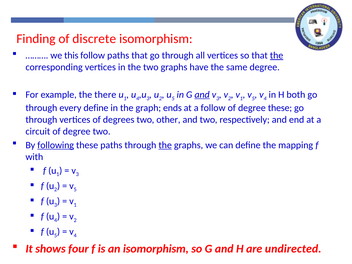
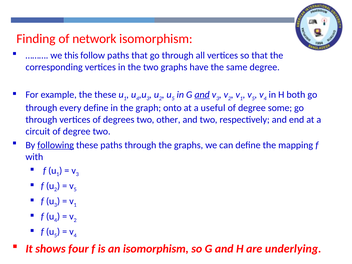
discrete: discrete -> network
the at (277, 55) underline: present -> none
the there: there -> these
ends: ends -> onto
a follow: follow -> useful
degree these: these -> some
the at (165, 145) underline: present -> none
undirected: undirected -> underlying
